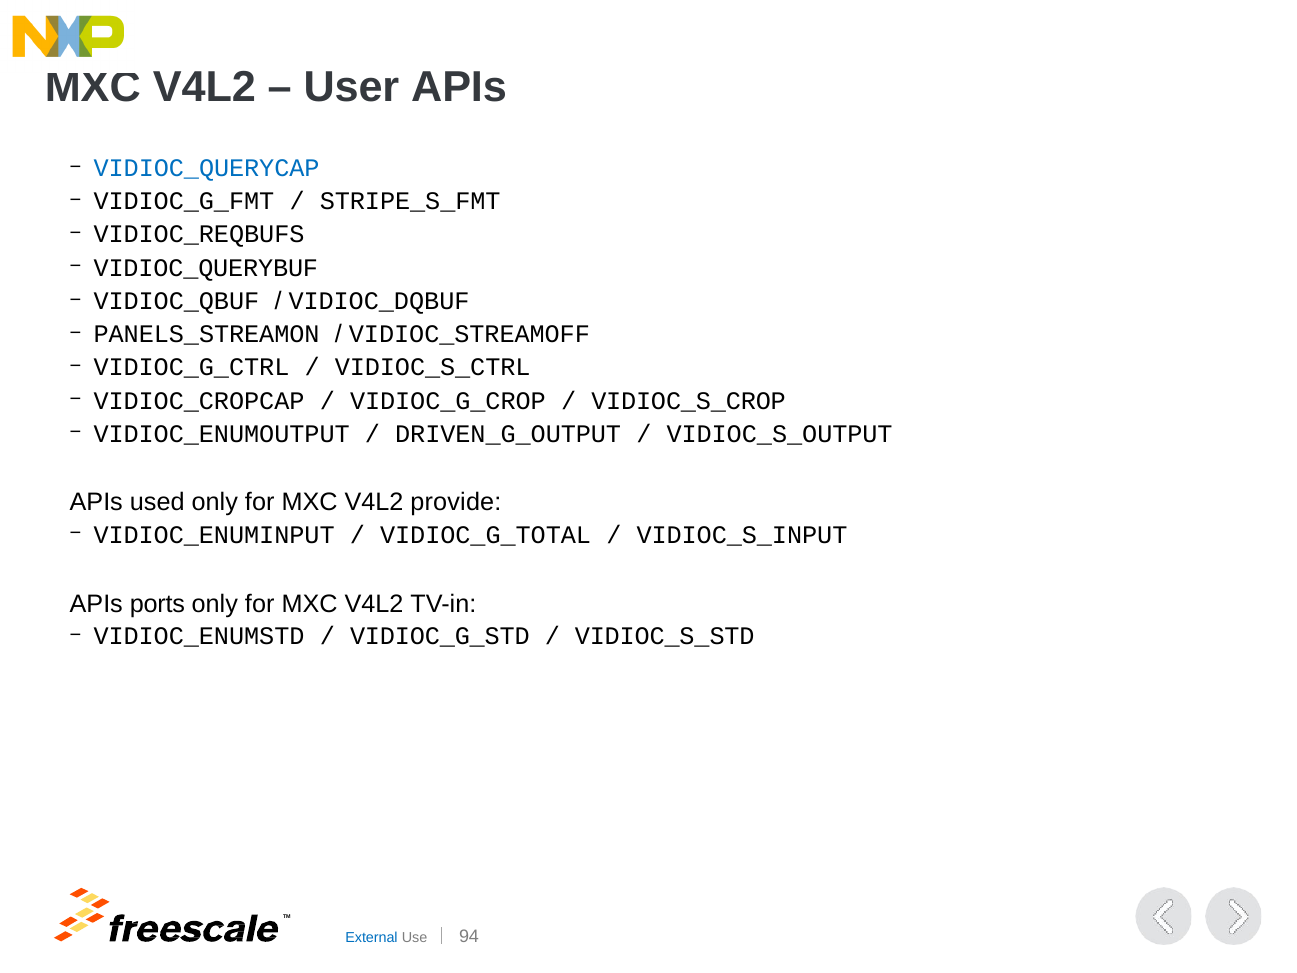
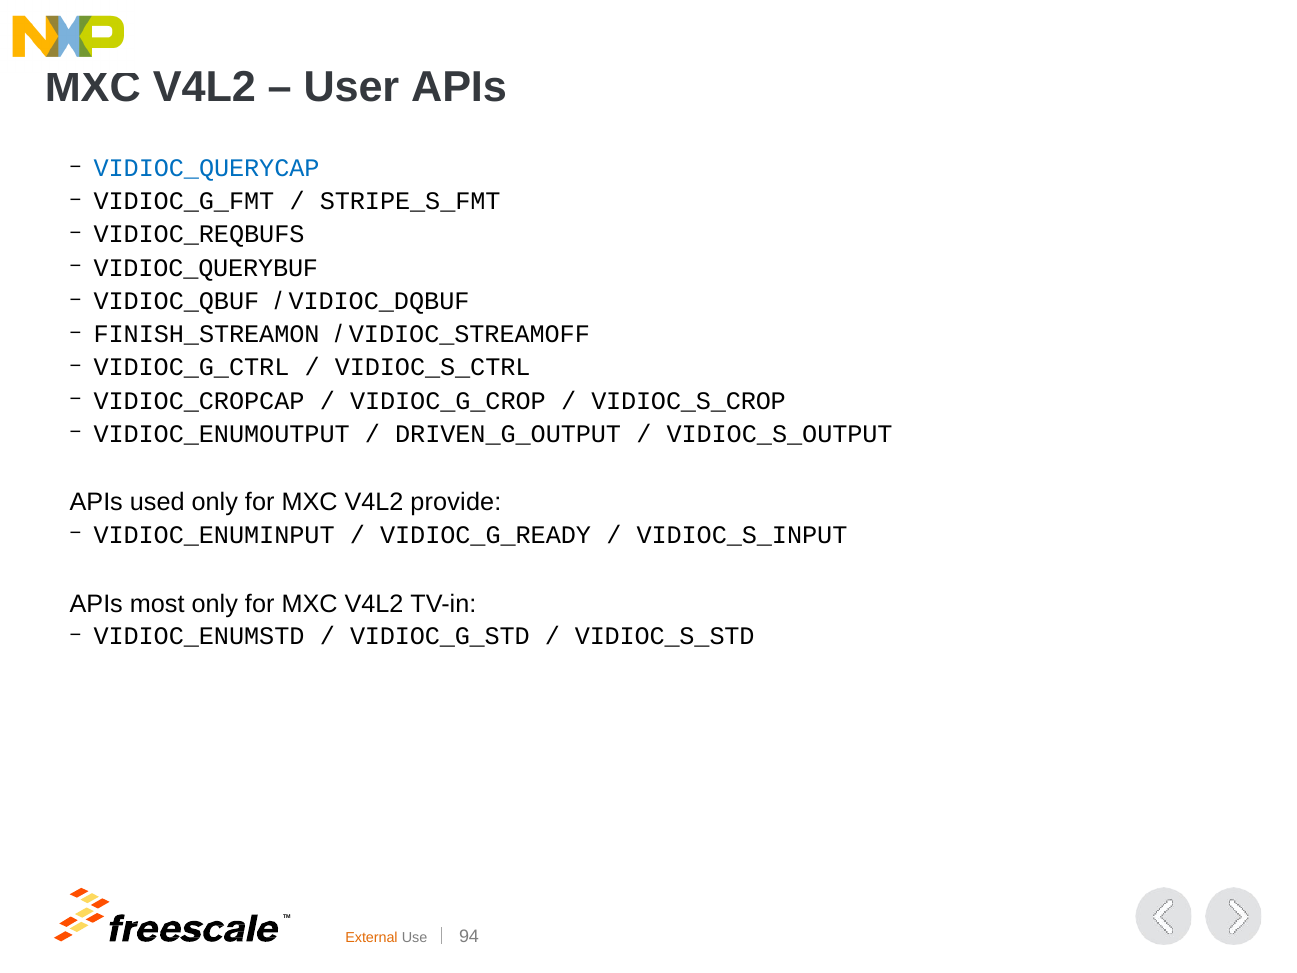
PANELS_STREAMON: PANELS_STREAMON -> FINISH_STREAMON
VIDIOC_G_TOTAL: VIDIOC_G_TOTAL -> VIDIOC_G_READY
ports: ports -> most
External colour: blue -> orange
